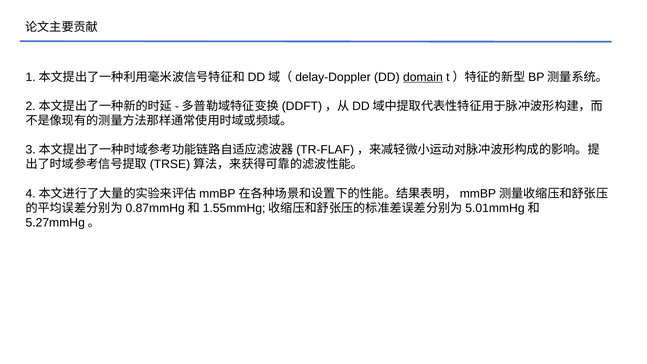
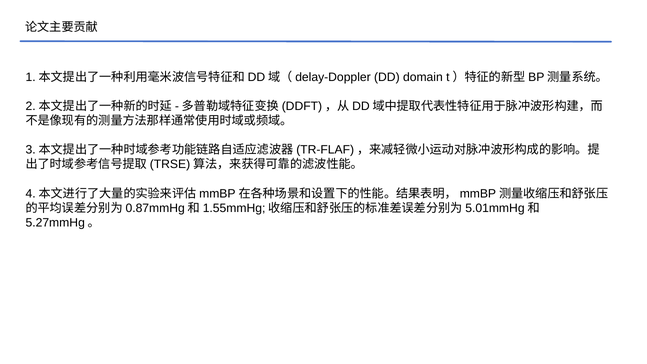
domain underline: present -> none
